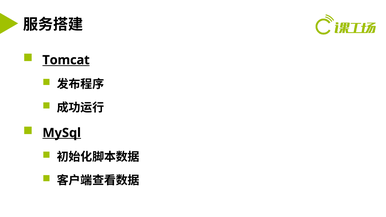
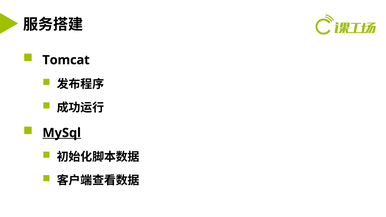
Tomcat underline: present -> none
